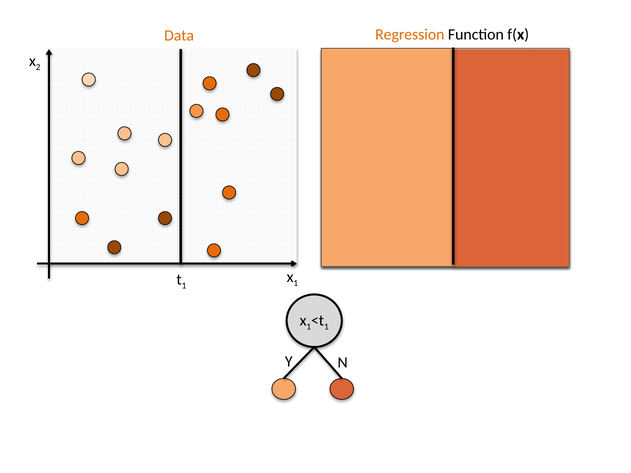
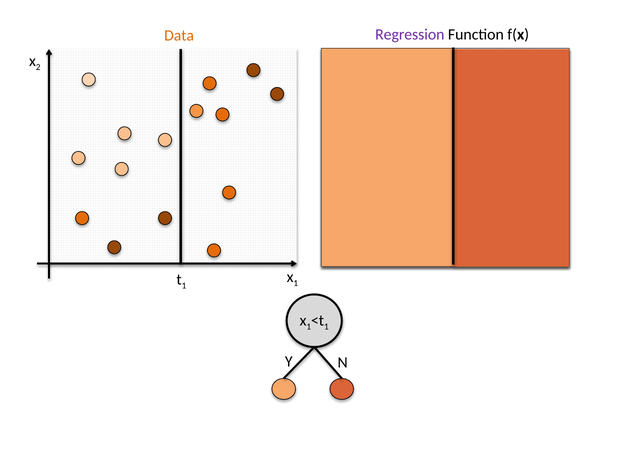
Regression colour: orange -> purple
